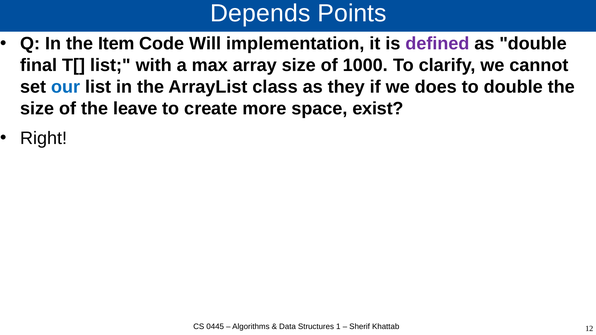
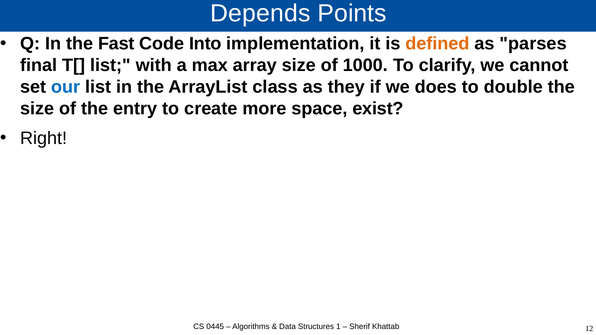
Item: Item -> Fast
Will: Will -> Into
defined colour: purple -> orange
as double: double -> parses
leave: leave -> entry
